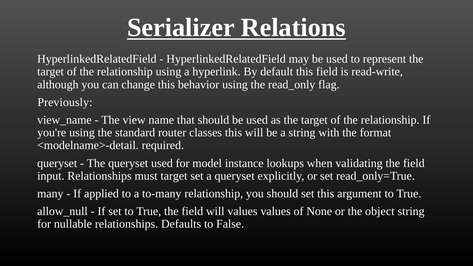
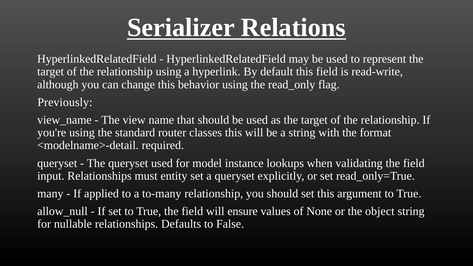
must target: target -> entity
will values: values -> ensure
